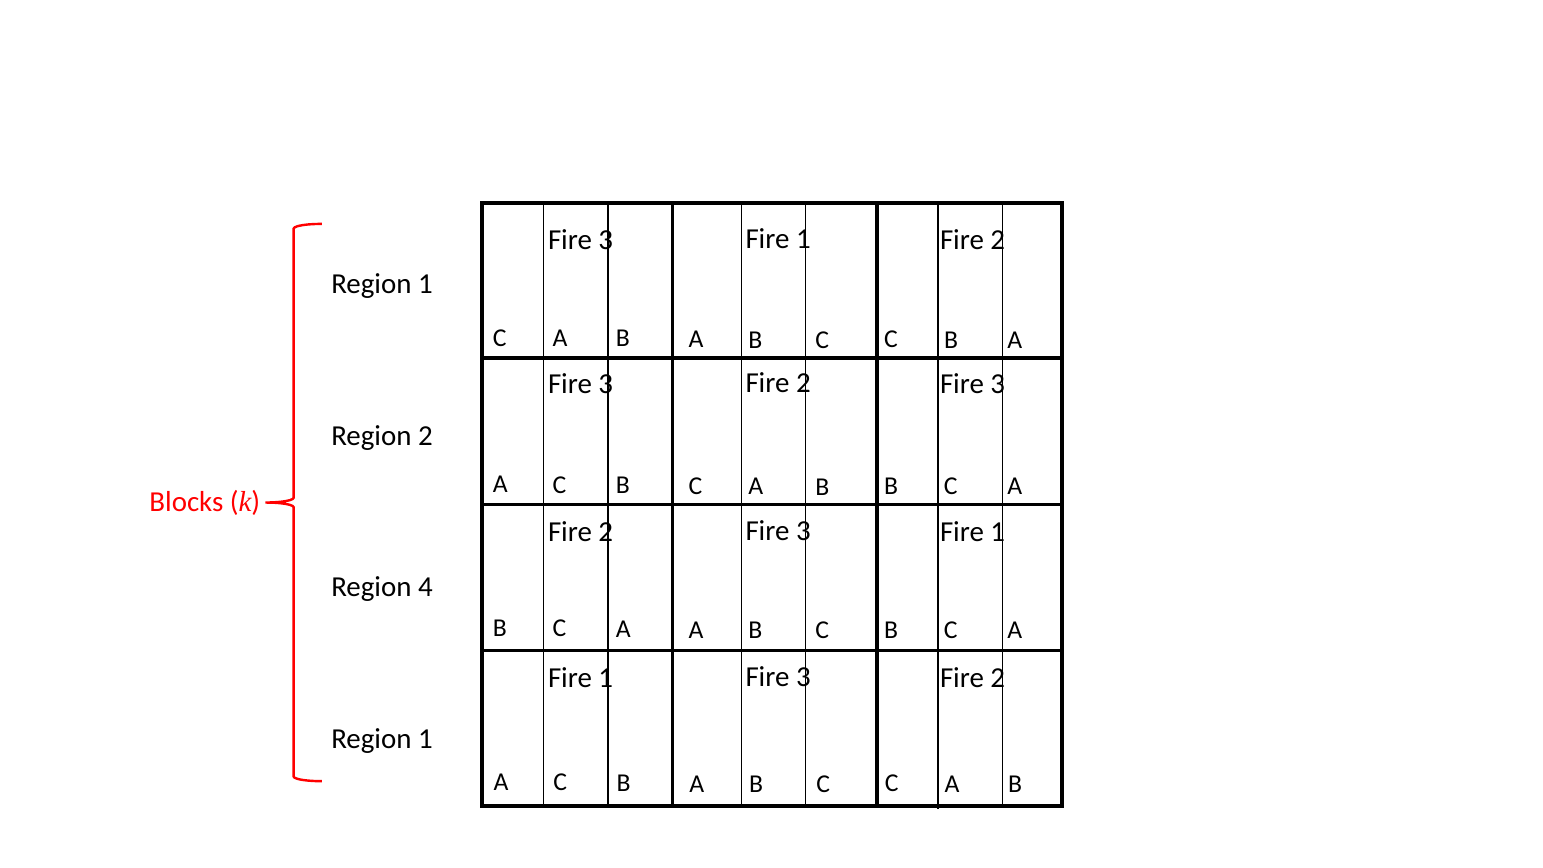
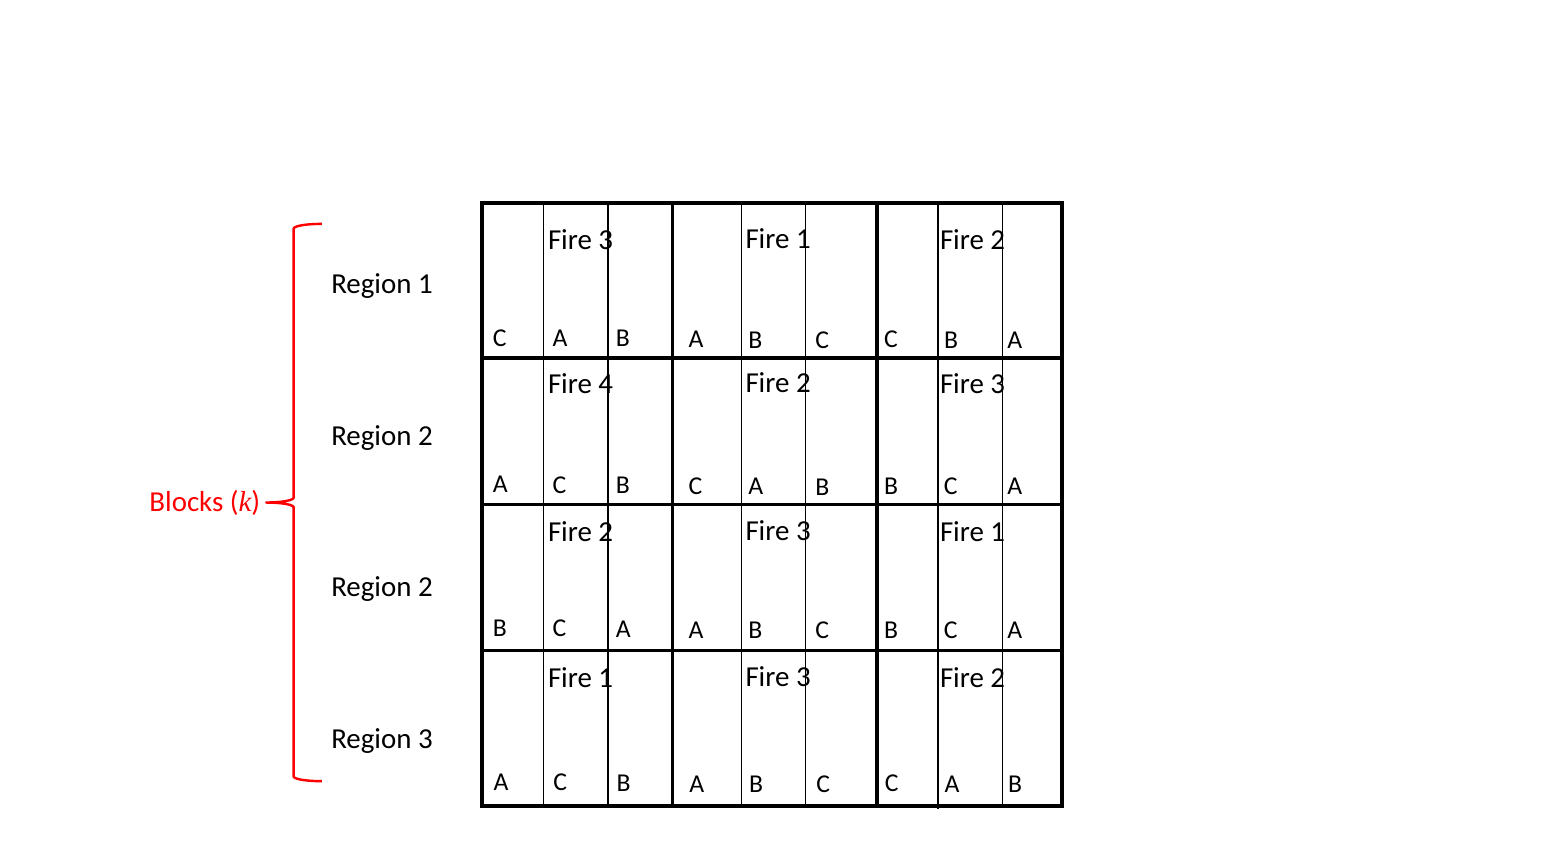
3 at (606, 384): 3 -> 4
4 at (425, 587): 4 -> 2
1 at (425, 739): 1 -> 3
